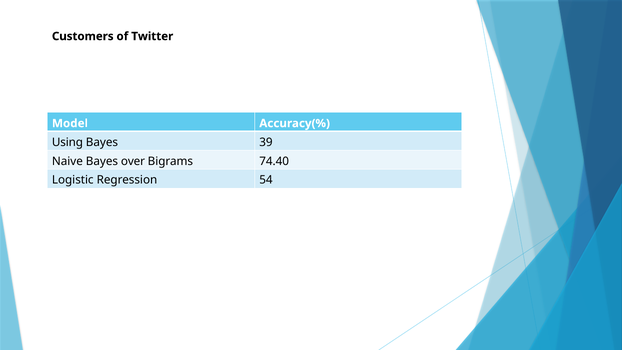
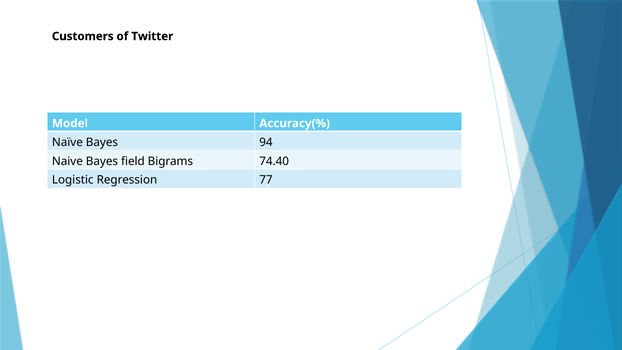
Using: Using -> Naïve
39: 39 -> 94
over: over -> field
54: 54 -> 77
